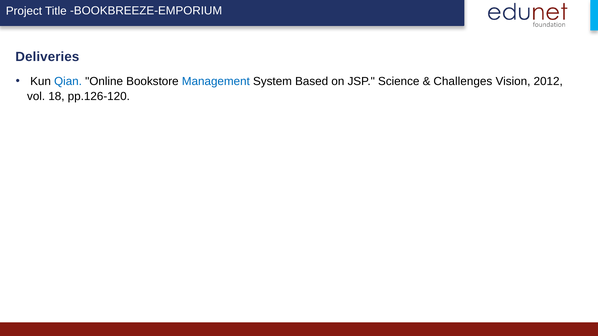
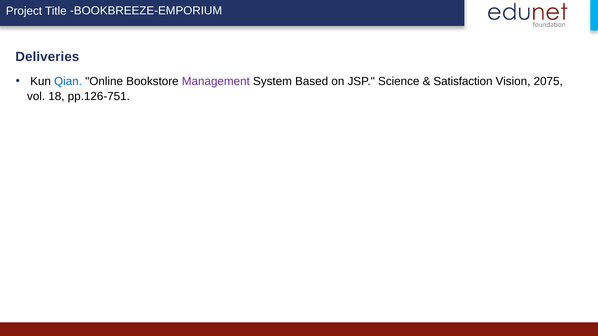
Management colour: blue -> purple
Challenges: Challenges -> Satisfaction
2012: 2012 -> 2075
pp.126-120: pp.126-120 -> pp.126-751
